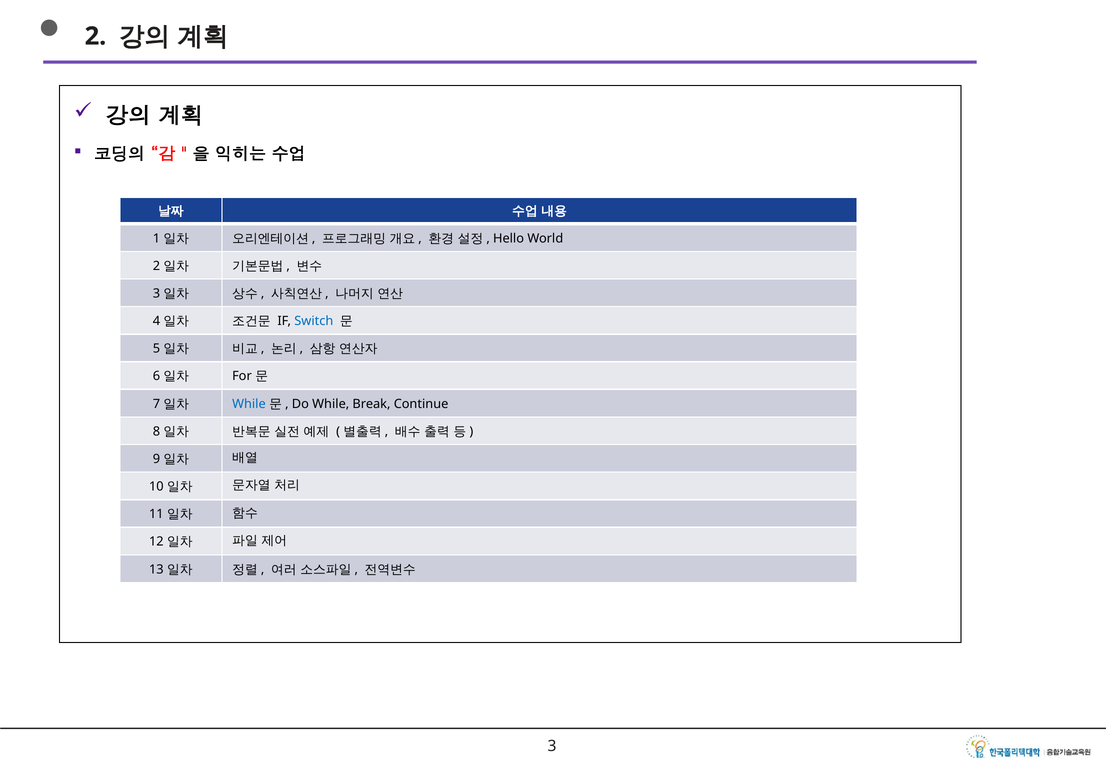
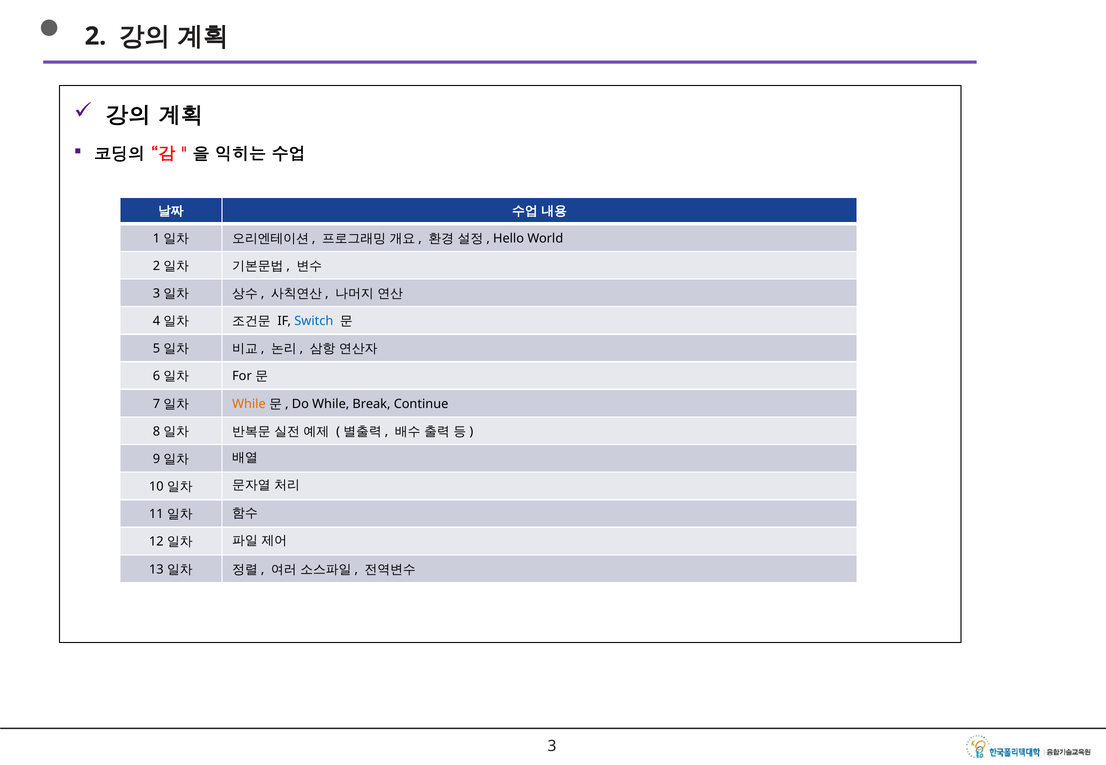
While at (249, 404) colour: blue -> orange
